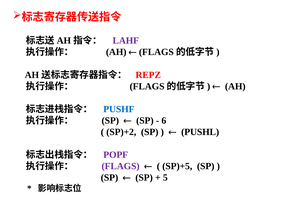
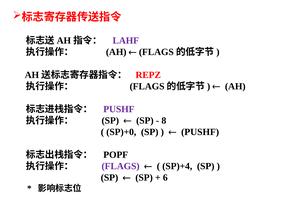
PUSHF at (119, 109) colour: blue -> purple
6: 6 -> 8
SP)+2: SP)+2 -> SP)+0
PUSHL at (200, 132): PUSHL -> PUSHF
POPF colour: purple -> black
SP)+5: SP)+5 -> SP)+4
5: 5 -> 6
